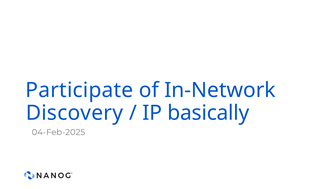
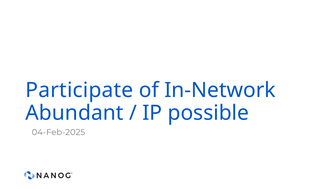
Discovery: Discovery -> Abundant
basically: basically -> possible
